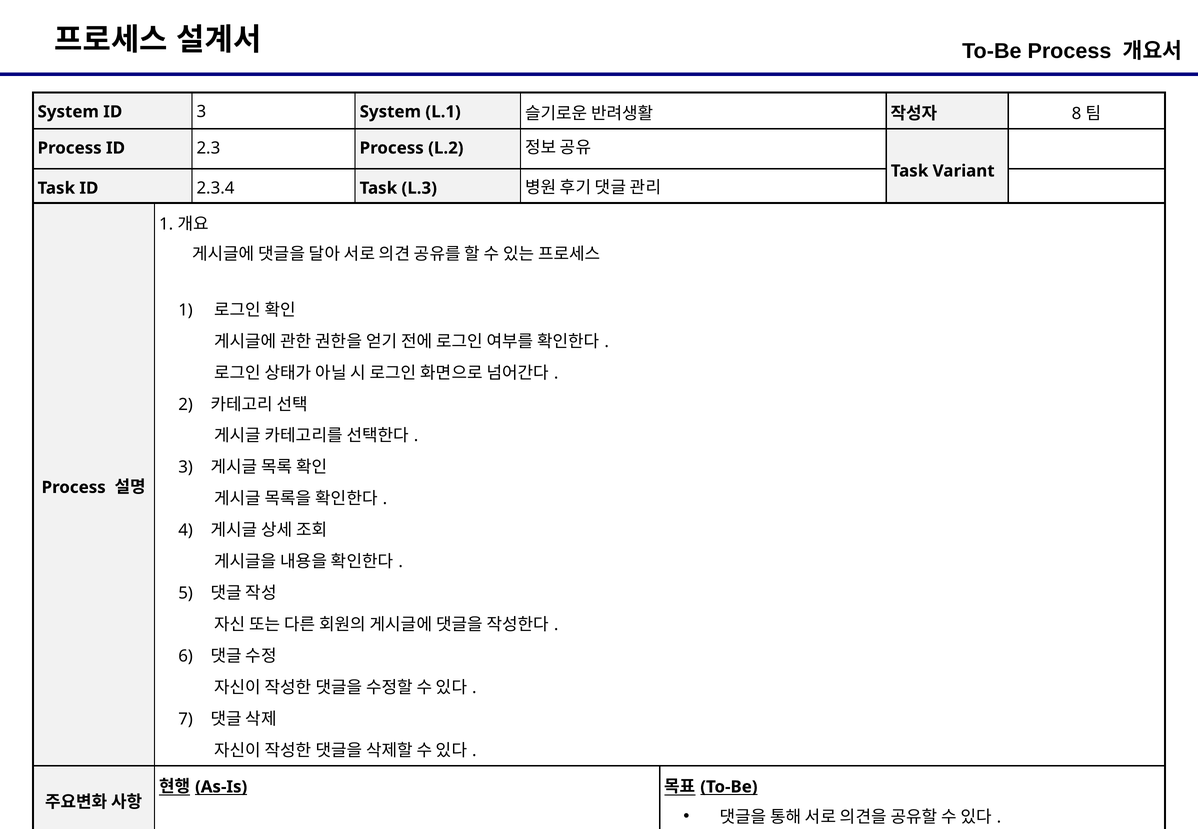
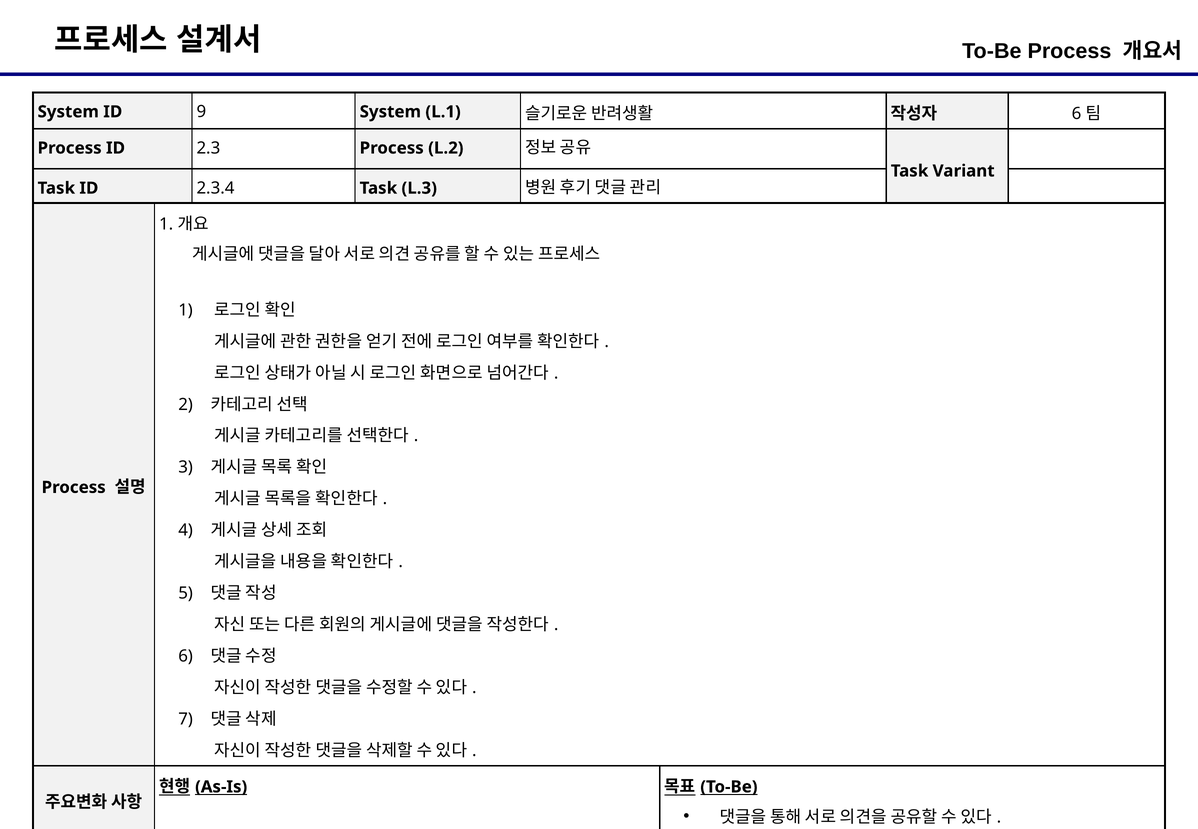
ID 3: 3 -> 9
8 at (1076, 114): 8 -> 6
